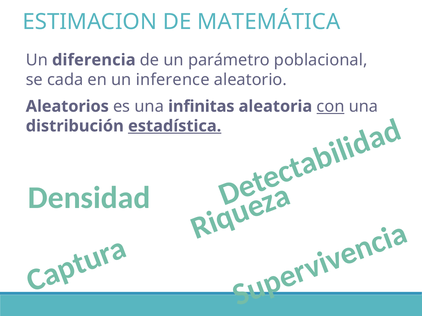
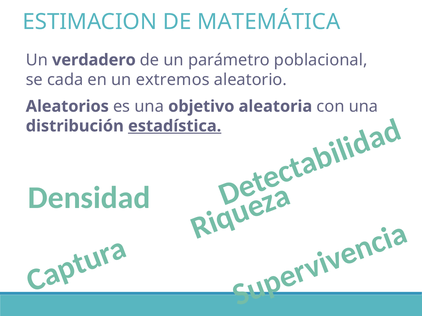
diferencia: diferencia -> verdadero
inference: inference -> extremos
infinitas: infinitas -> objetivo
con underline: present -> none
